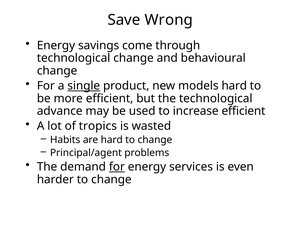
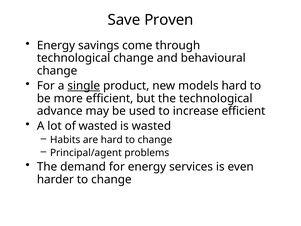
Wrong: Wrong -> Proven
of tropics: tropics -> wasted
for at (117, 167) underline: present -> none
